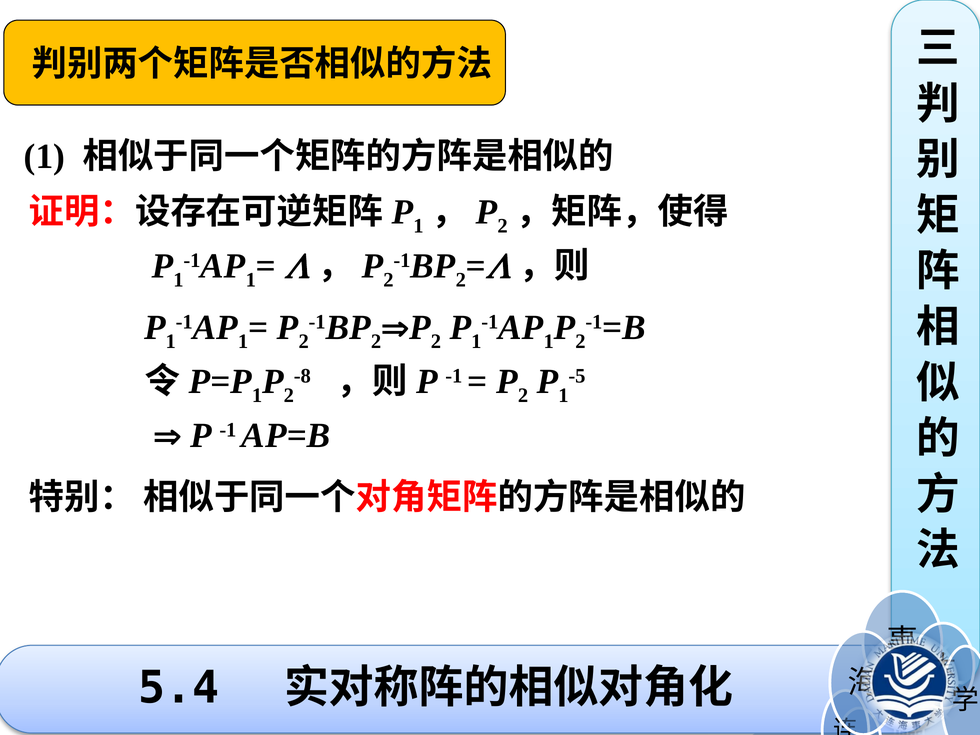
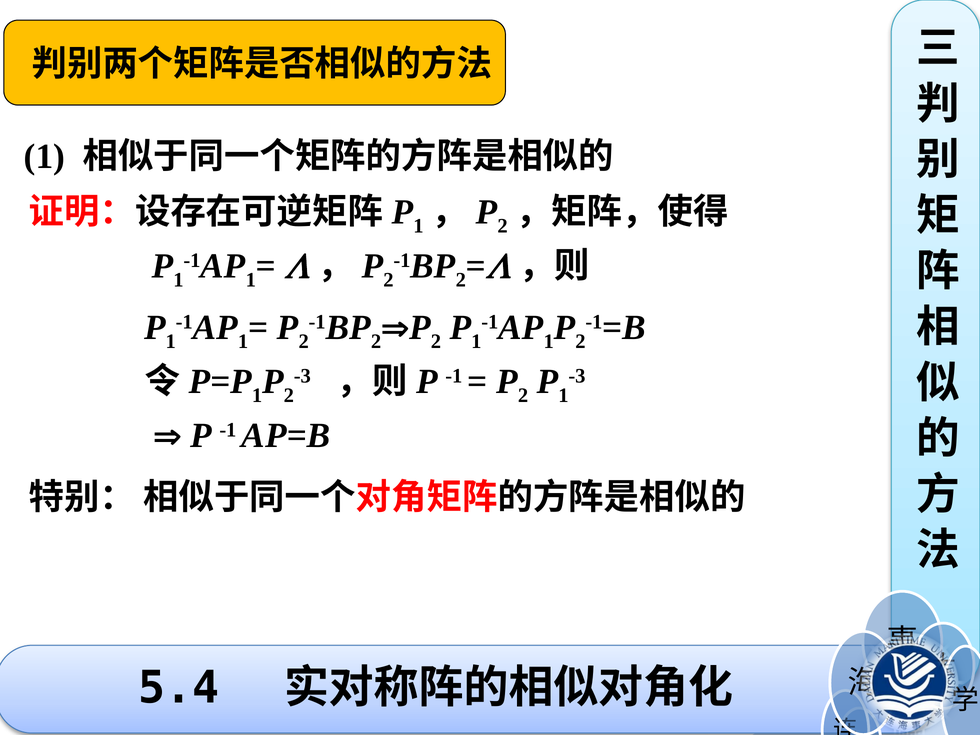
-8 at (302, 376): -8 -> -3
-5 at (577, 376): -5 -> -3
